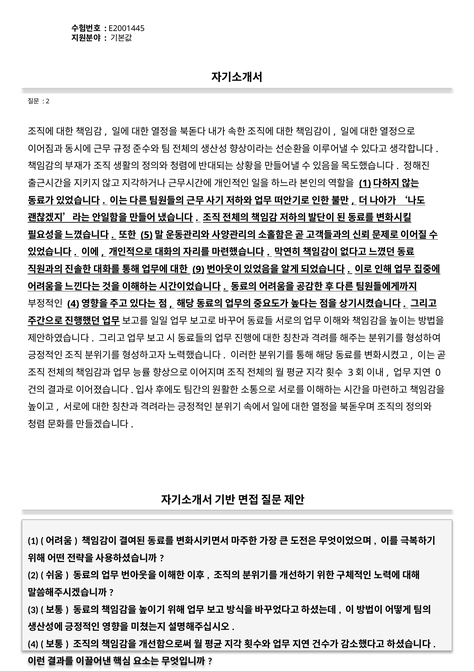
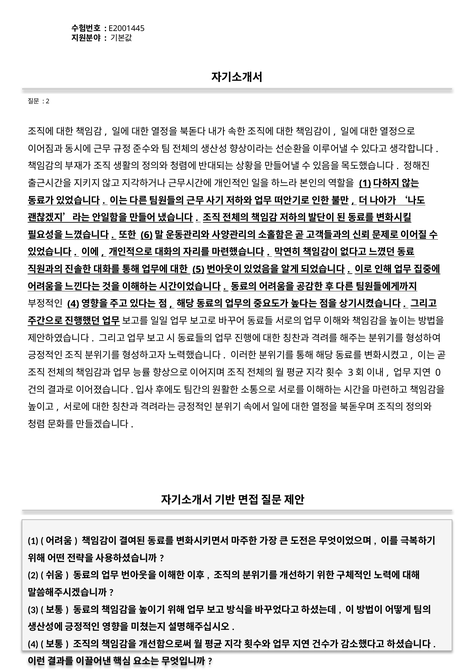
5: 5 -> 6
9: 9 -> 5
